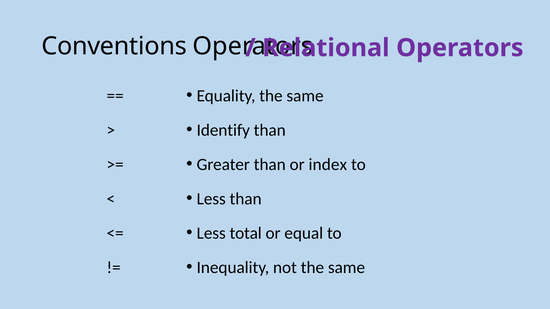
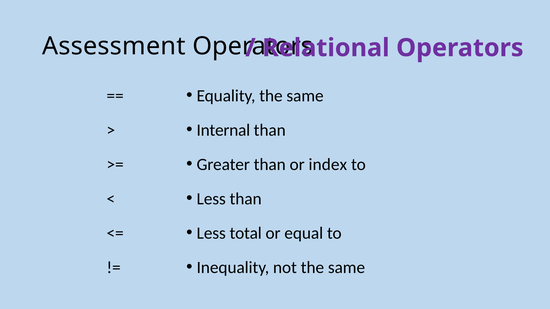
Conventions: Conventions -> Assessment
Identify: Identify -> Internal
